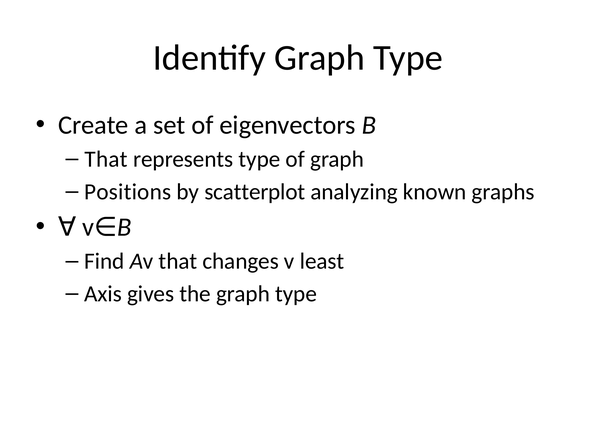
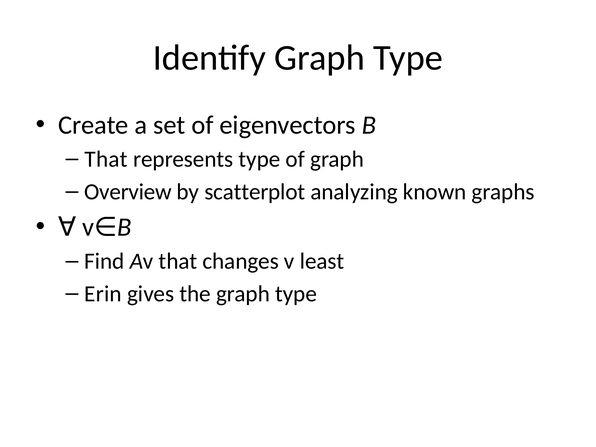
Positions: Positions -> Overview
Axis: Axis -> Erin
